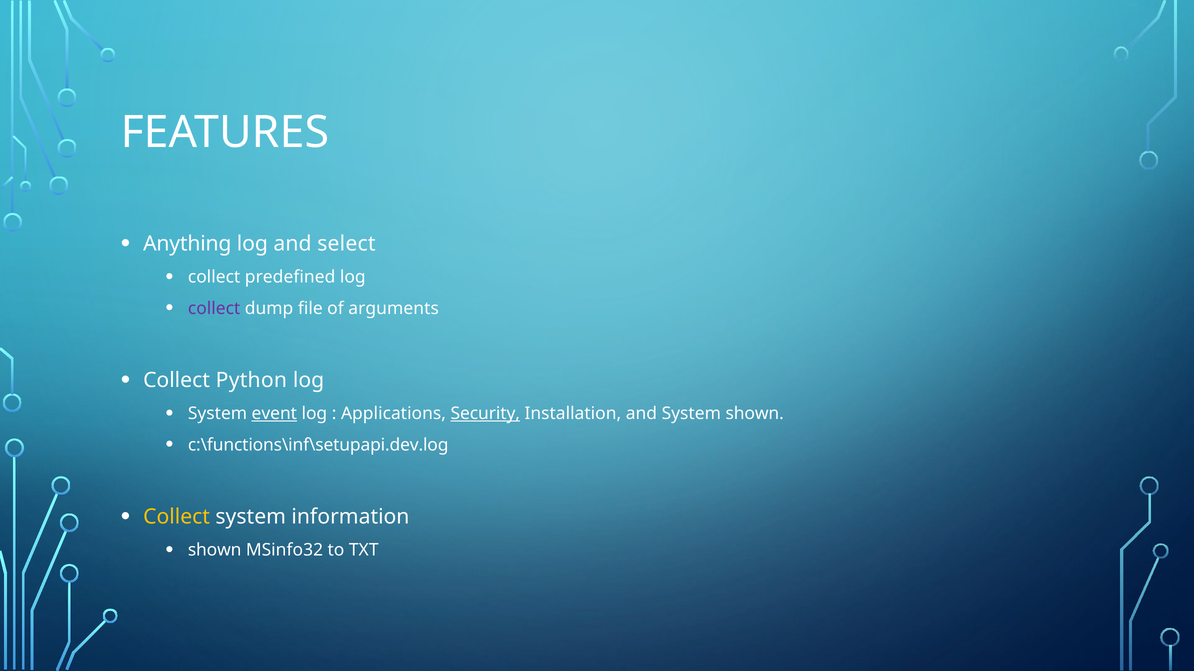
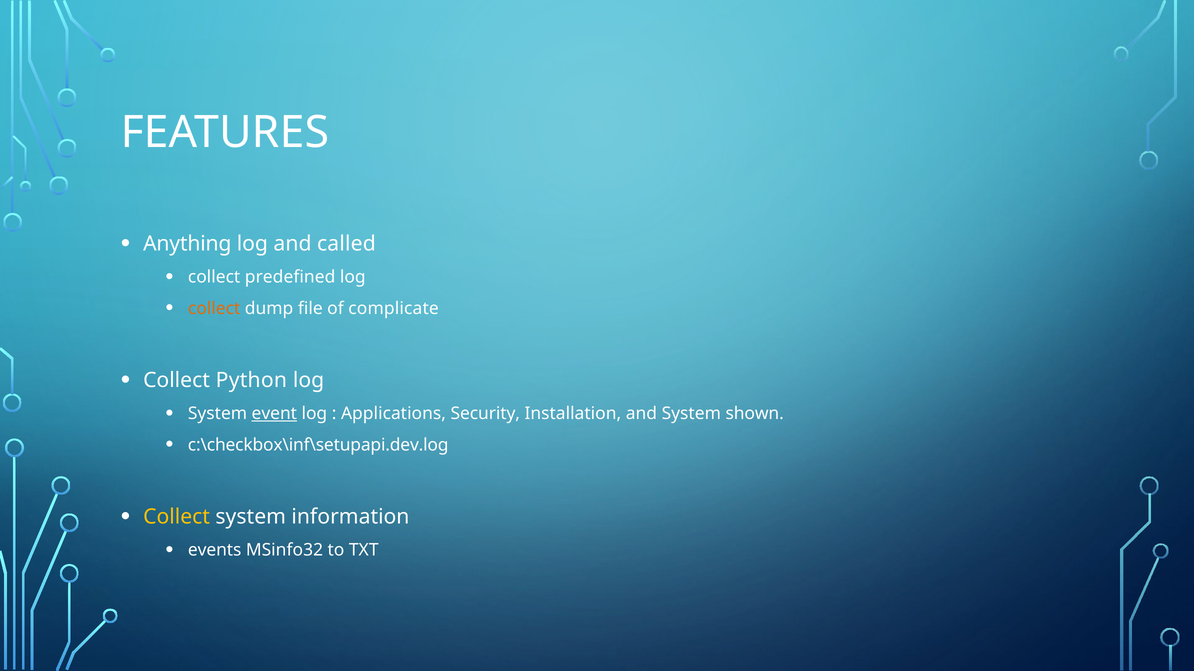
select: select -> called
collect at (214, 309) colour: purple -> orange
arguments: arguments -> complicate
Security underline: present -> none
c:\functions\inf\setupapi.dev.log: c:\functions\inf\setupapi.dev.log -> c:\checkbox\inf\setupapi.dev.log
shown at (215, 551): shown -> events
